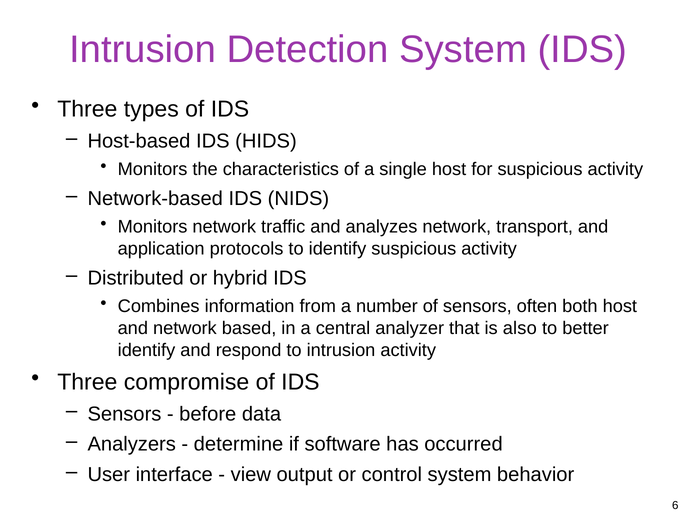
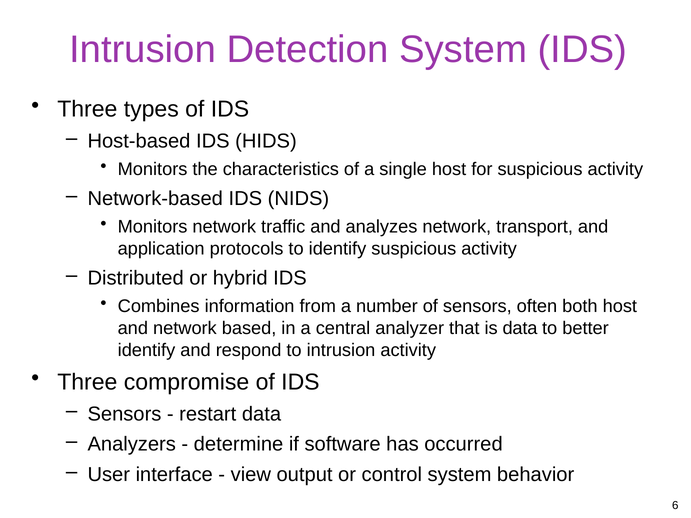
is also: also -> data
before: before -> restart
